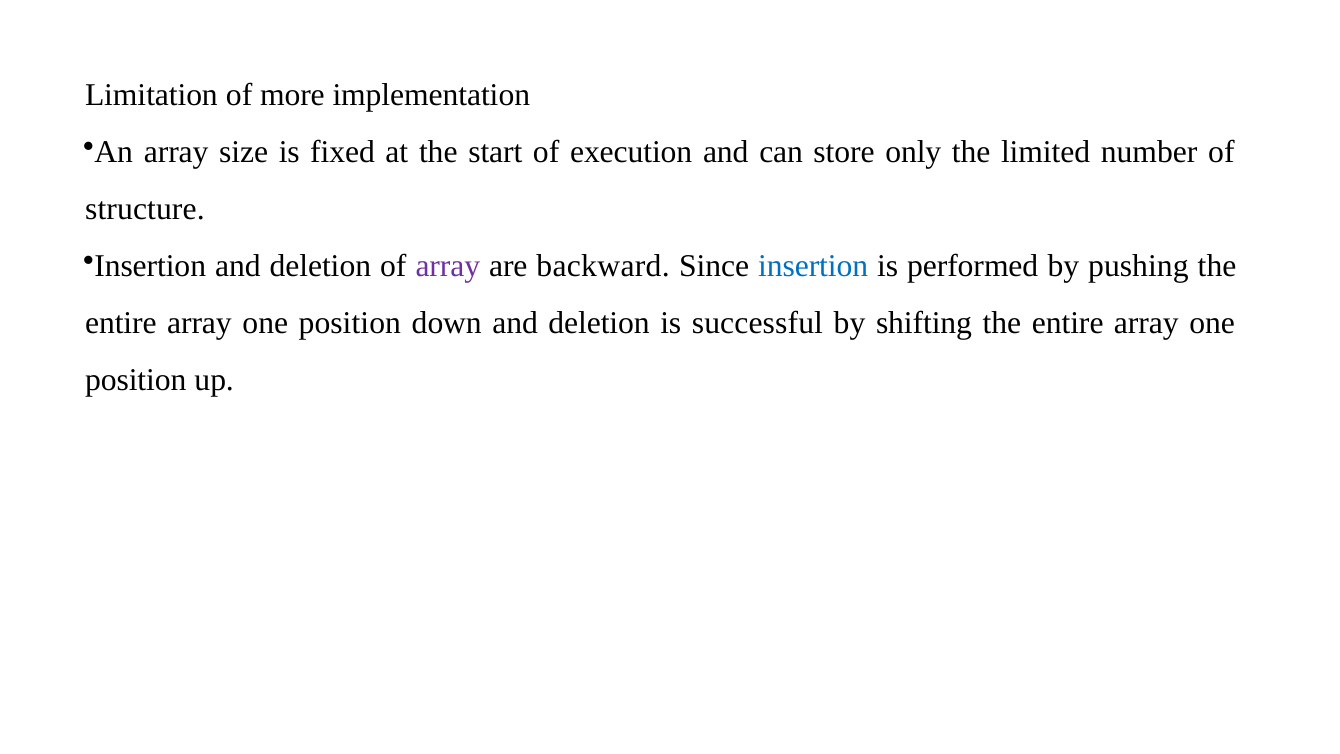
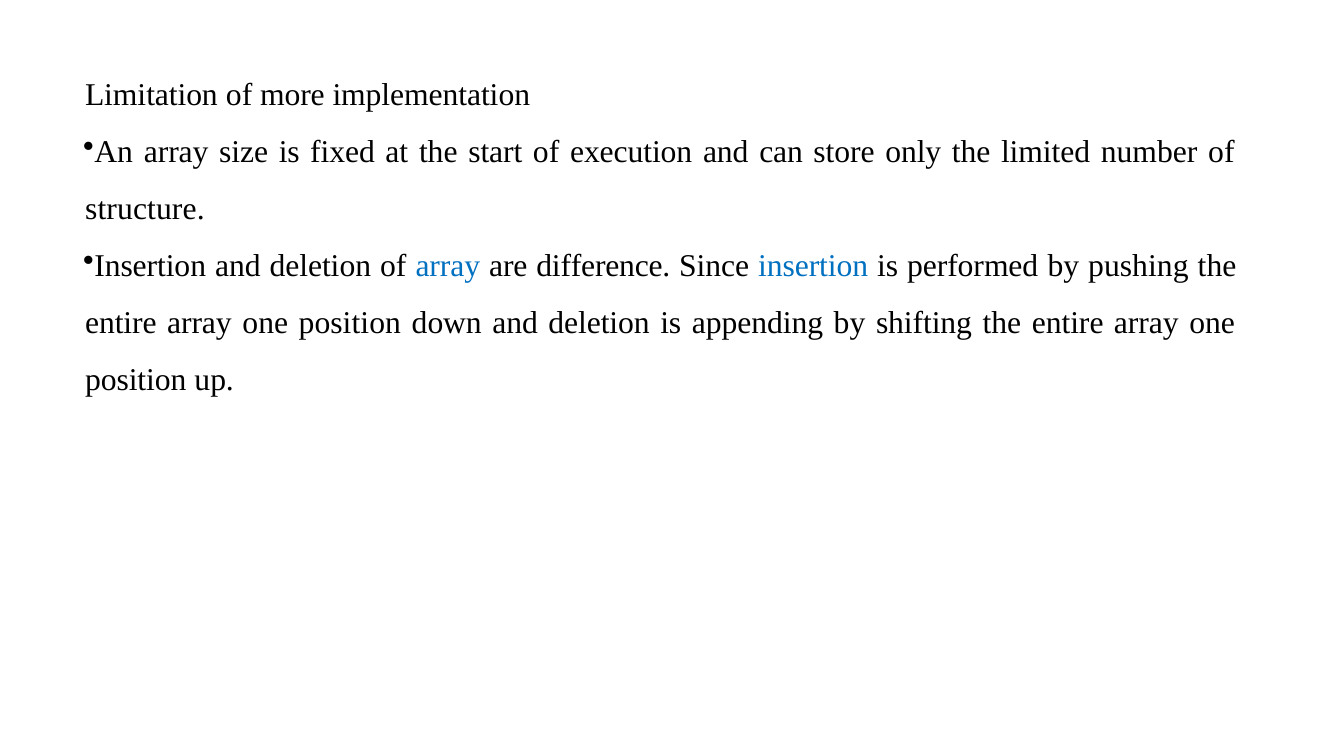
array at (448, 266) colour: purple -> blue
backward: backward -> difference
successful: successful -> appending
